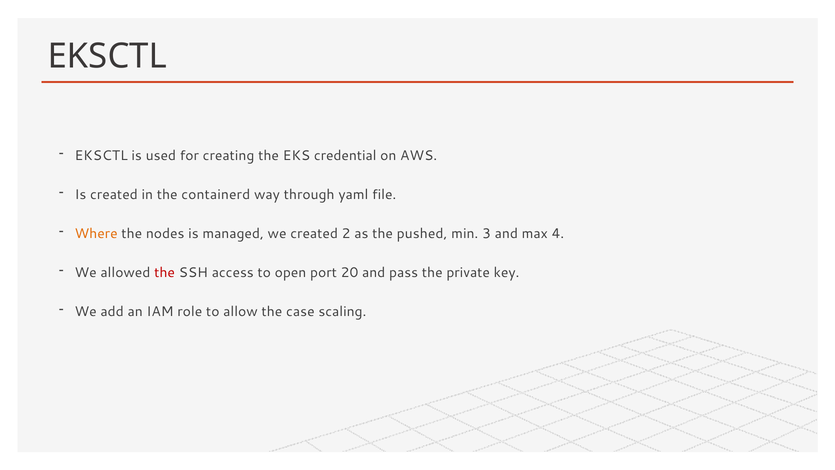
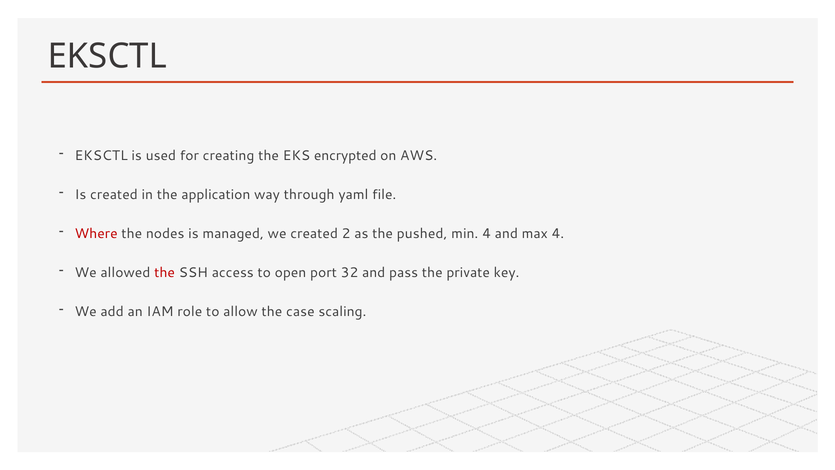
credential: credential -> encrypted
containerd: containerd -> application
Where colour: orange -> red
min 3: 3 -> 4
20: 20 -> 32
